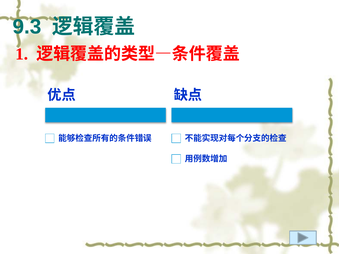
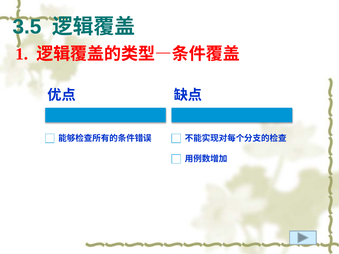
9.3: 9.3 -> 3.5
